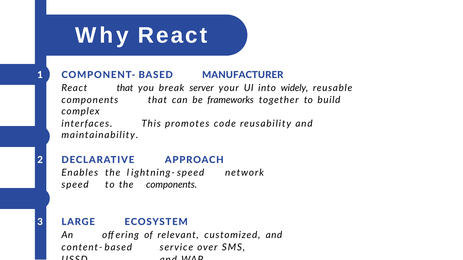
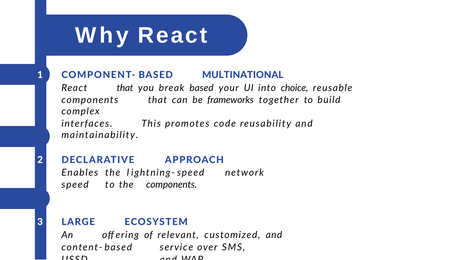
MANUFACTURER: MANUFACTURER -> MULTINATIONAL
break server: server -> based
widely: widely -> choice
